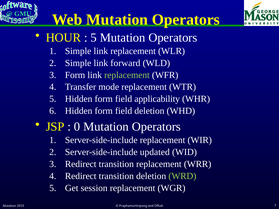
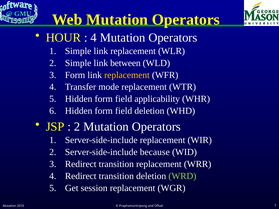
5 at (94, 38): 5 -> 4
forward: forward -> between
replacement at (127, 75) colour: light green -> yellow
0 at (77, 127): 0 -> 2
updated: updated -> because
